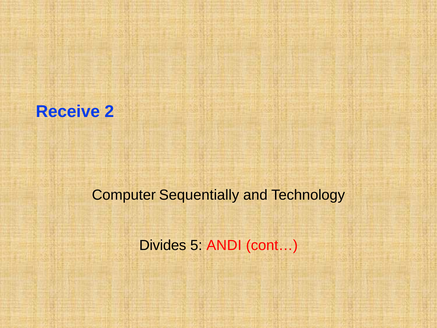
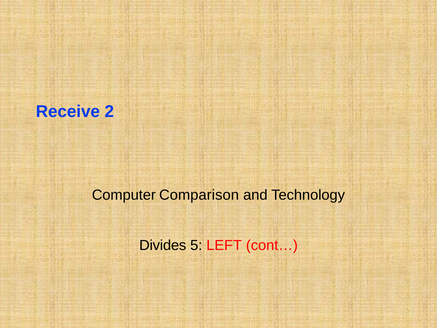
Sequentially: Sequentially -> Comparison
ANDI: ANDI -> LEFT
